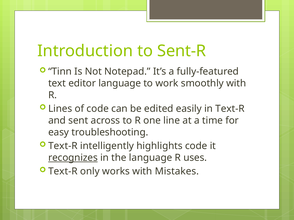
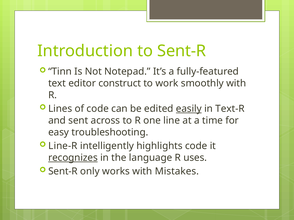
editor language: language -> construct
easily underline: none -> present
Text-R at (63, 146): Text-R -> Line-R
Text-R at (63, 172): Text-R -> Sent-R
